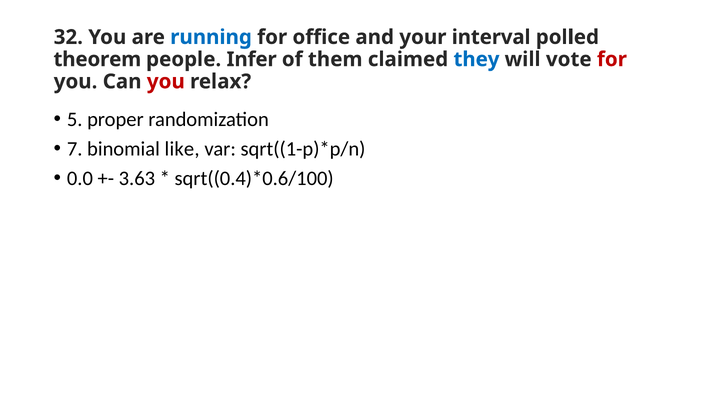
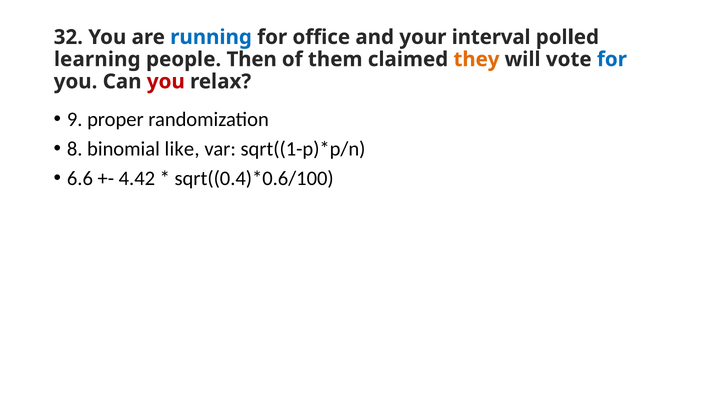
theorem: theorem -> learning
Infer: Infer -> Then
they colour: blue -> orange
for at (612, 59) colour: red -> blue
5: 5 -> 9
7: 7 -> 8
0.0: 0.0 -> 6.6
3.63: 3.63 -> 4.42
